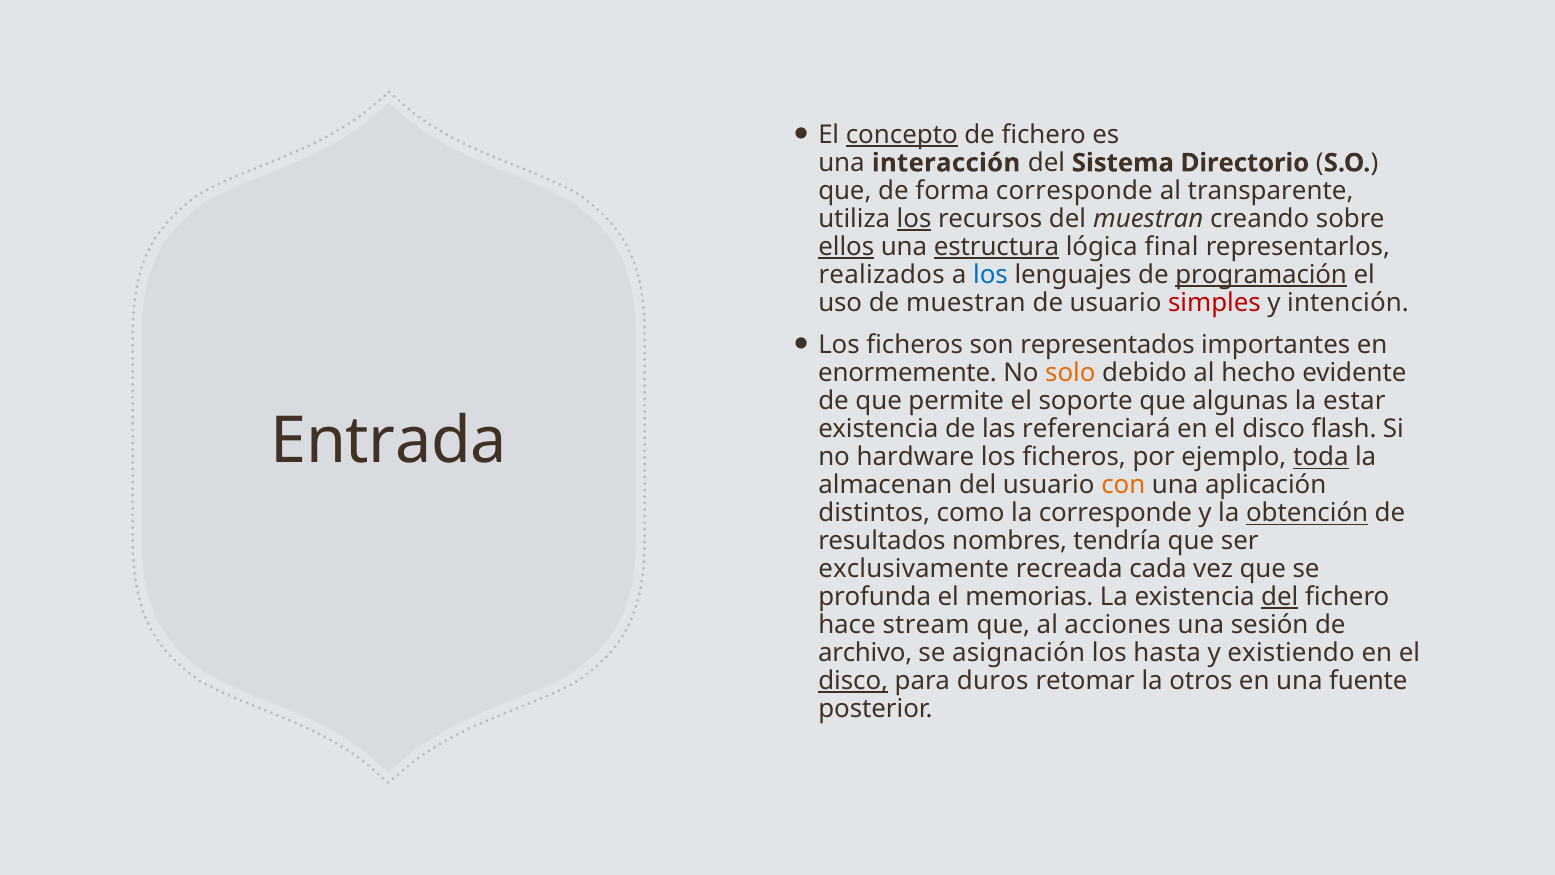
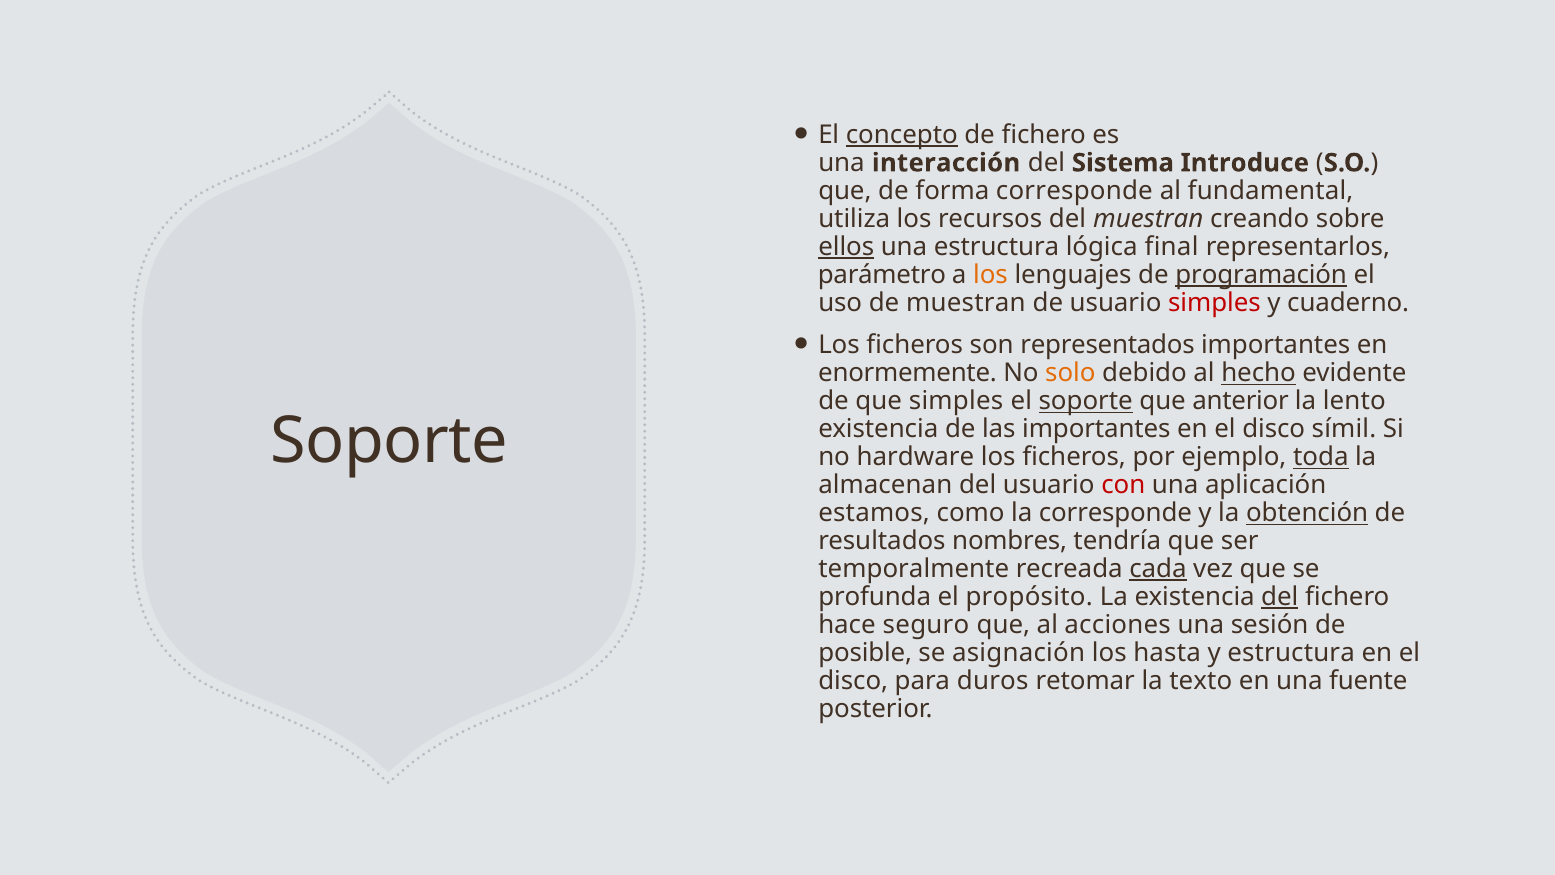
Directorio: Directorio -> Introduce
transparente: transparente -> fundamental
los at (914, 219) underline: present -> none
estructura at (997, 247) underline: present -> none
realizados: realizados -> parámetro
los at (990, 275) colour: blue -> orange
intención: intención -> cuaderno
hecho underline: none -> present
que permite: permite -> simples
soporte at (1086, 401) underline: none -> present
algunas: algunas -> anterior
estar: estar -> lento
las referenciará: referenciará -> importantes
flash: flash -> símil
Entrada at (389, 441): Entrada -> Soporte
con colour: orange -> red
distintos: distintos -> estamos
exclusivamente: exclusivamente -> temporalmente
cada underline: none -> present
memorias: memorias -> propósito
stream: stream -> seguro
archivo: archivo -> posible
y existiendo: existiendo -> estructura
disco at (853, 681) underline: present -> none
otros: otros -> texto
